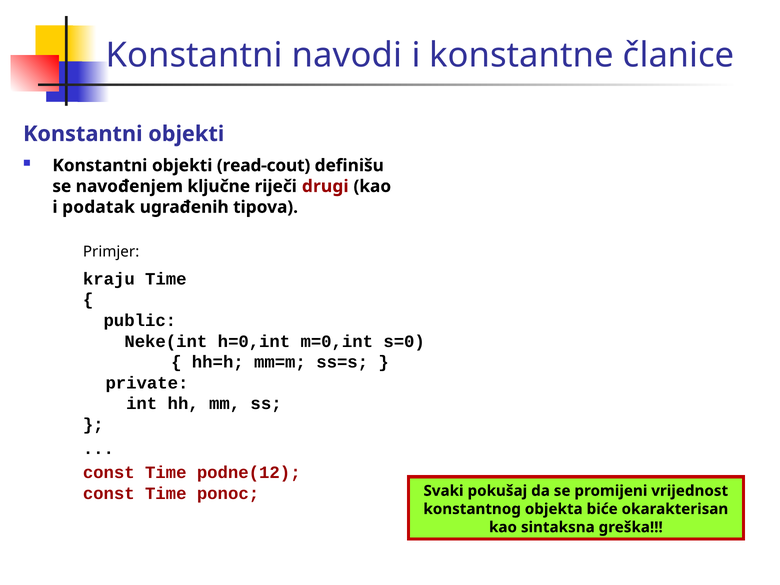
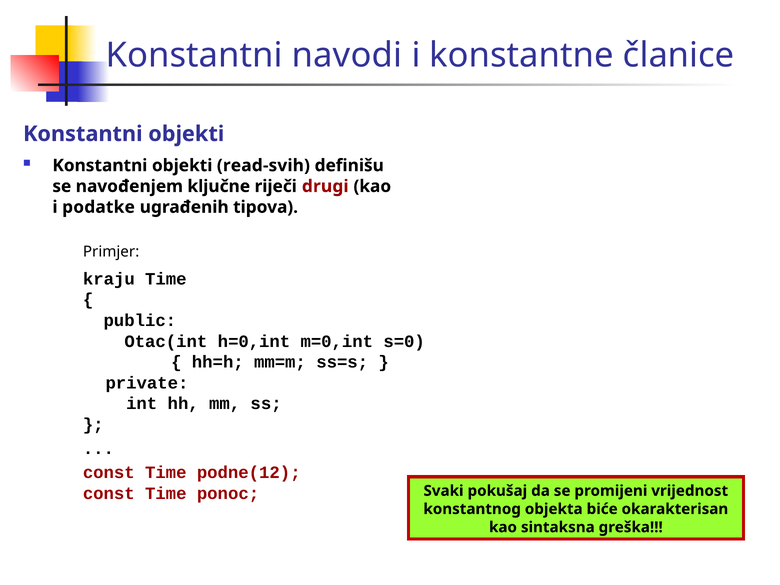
read-cout: read-cout -> read-svih
podatak: podatak -> podatke
Neke(int: Neke(int -> Otac(int
